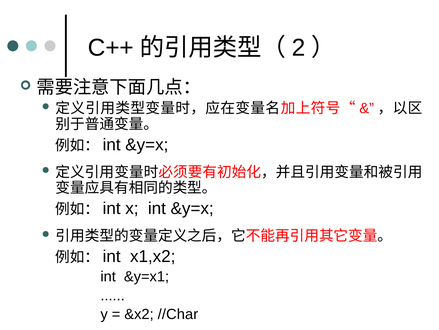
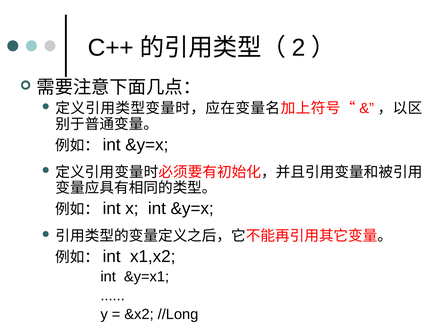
//Char: //Char -> //Long
